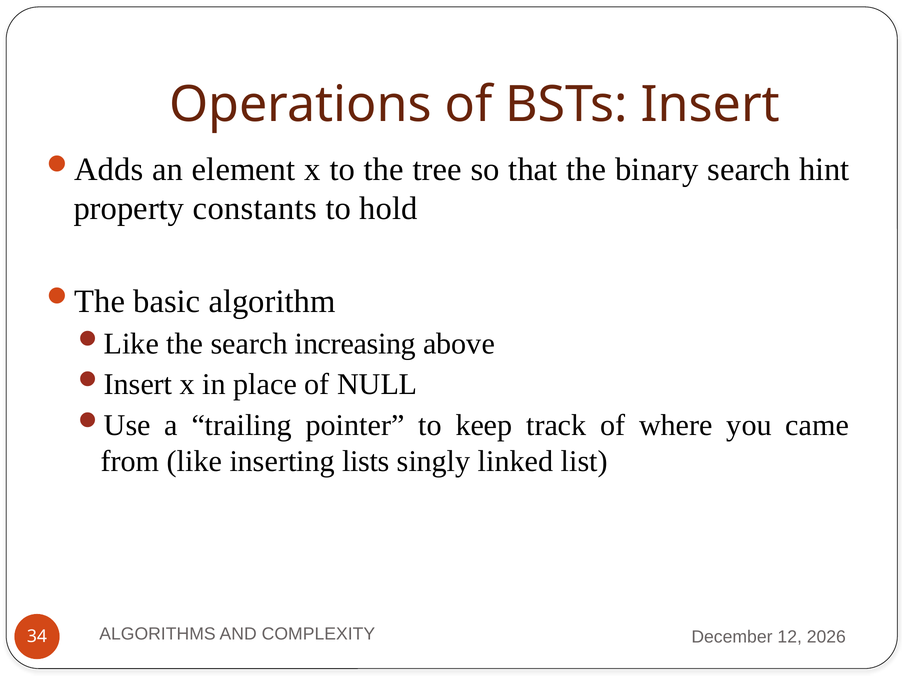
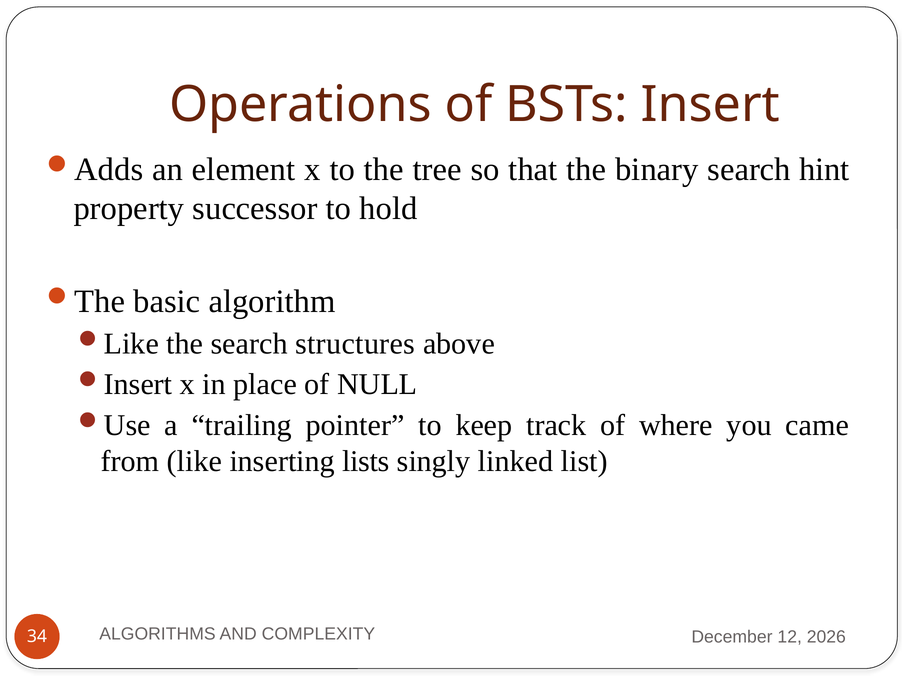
constants: constants -> successor
increasing: increasing -> structures
